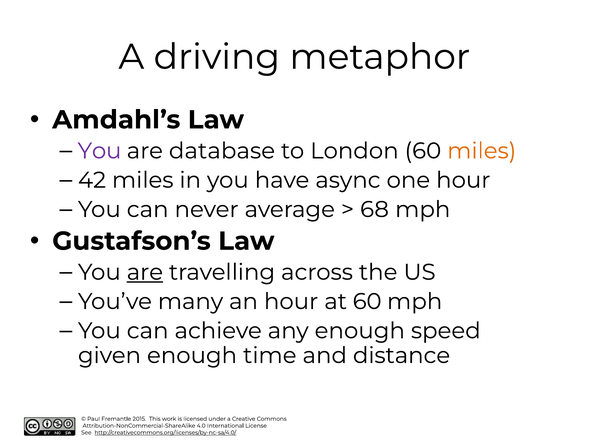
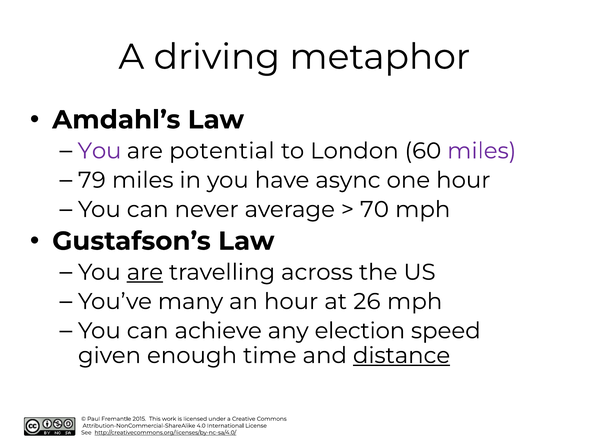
database: database -> potential
miles at (482, 151) colour: orange -> purple
42: 42 -> 79
68: 68 -> 70
at 60: 60 -> 26
any enough: enough -> election
distance underline: none -> present
